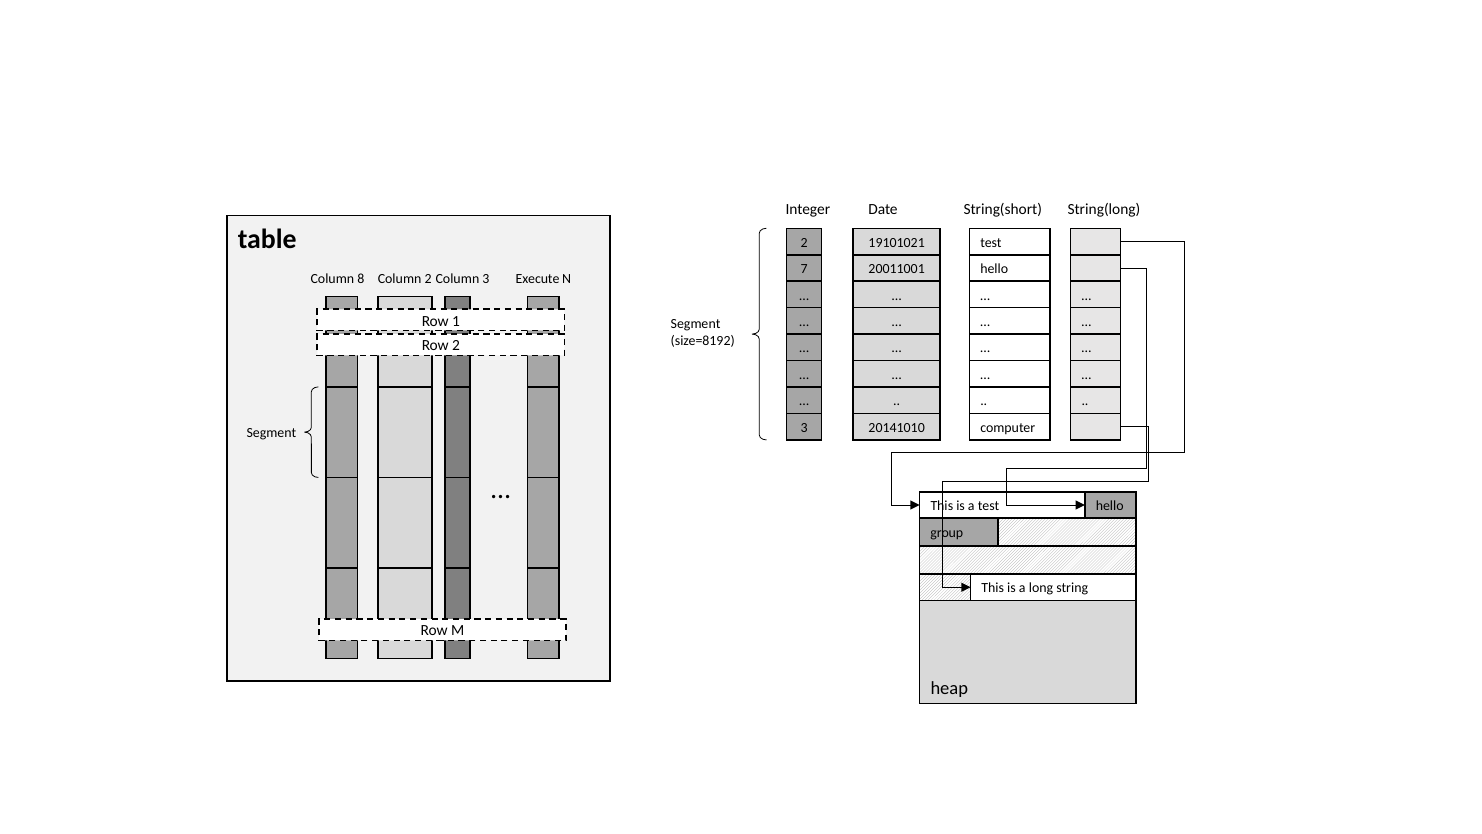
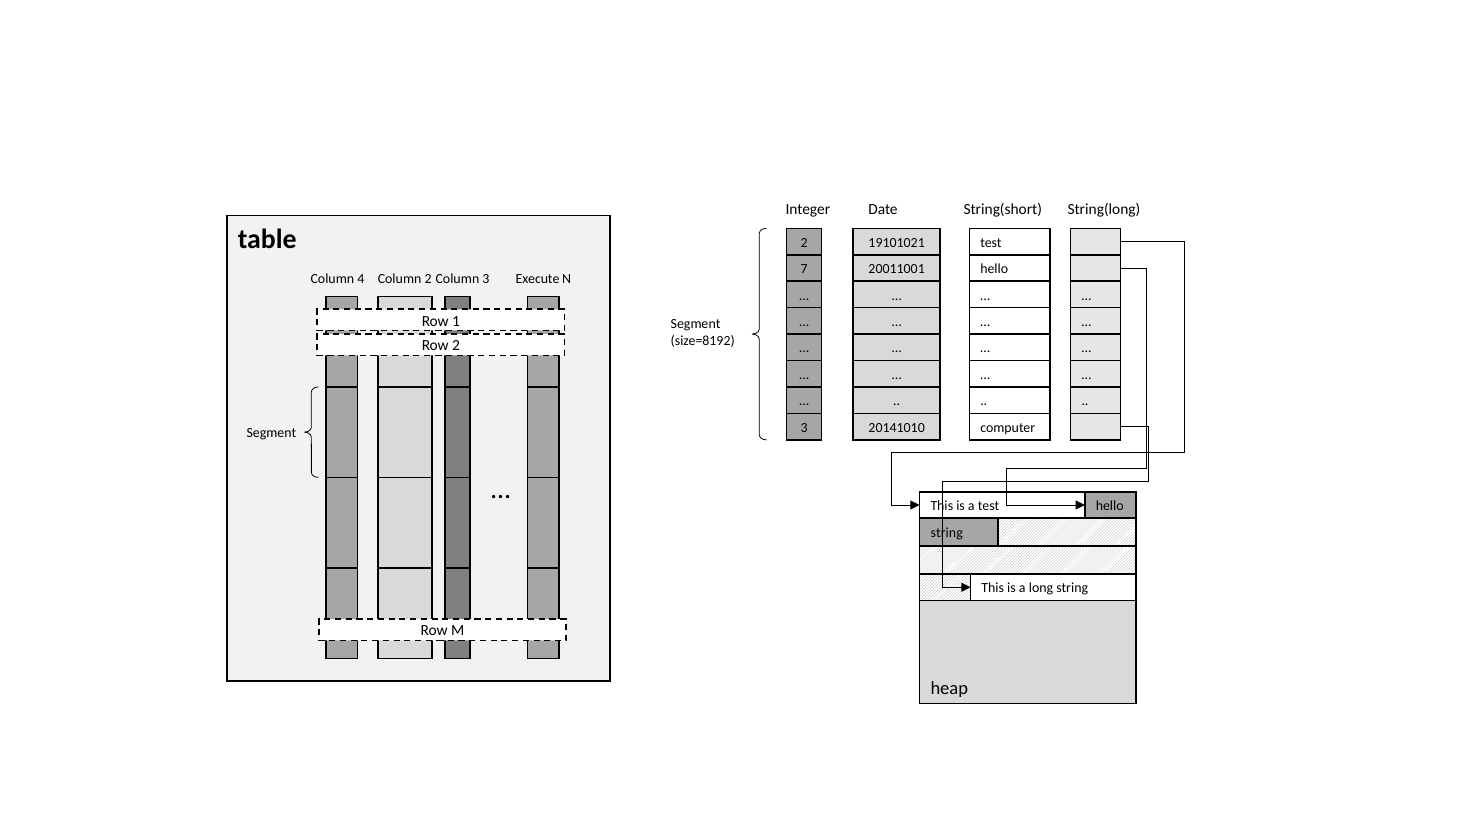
8: 8 -> 4
group at (947, 533): group -> string
